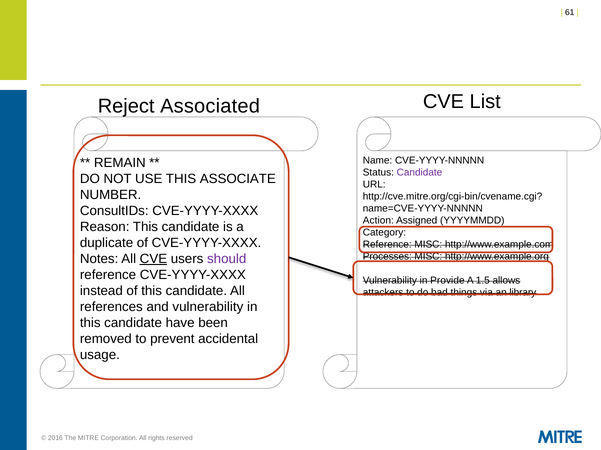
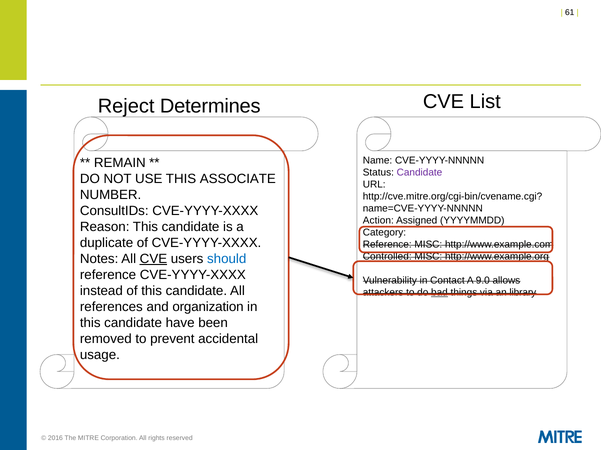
Associated: Associated -> Determines
Processes: Processes -> Controlled
should colour: purple -> blue
Provide: Provide -> Contact
1.5: 1.5 -> 9.0
bad underline: none -> present
and vulnerability: vulnerability -> organization
